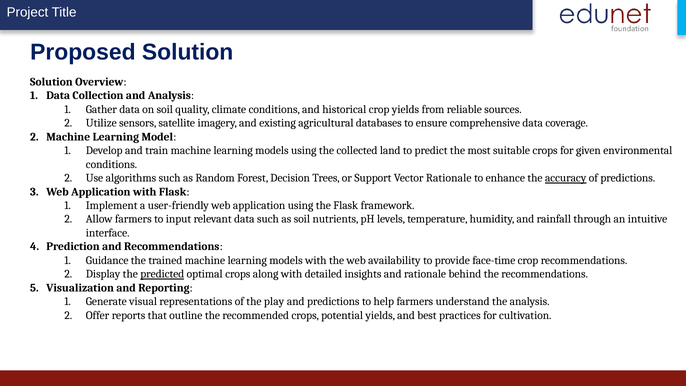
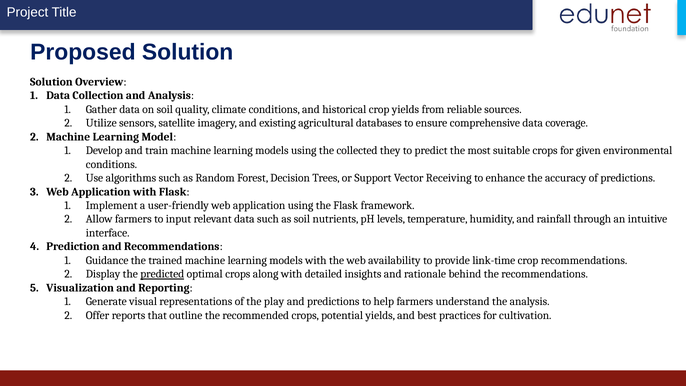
land: land -> they
Vector Rationale: Rationale -> Receiving
accuracy underline: present -> none
face-time: face-time -> link-time
